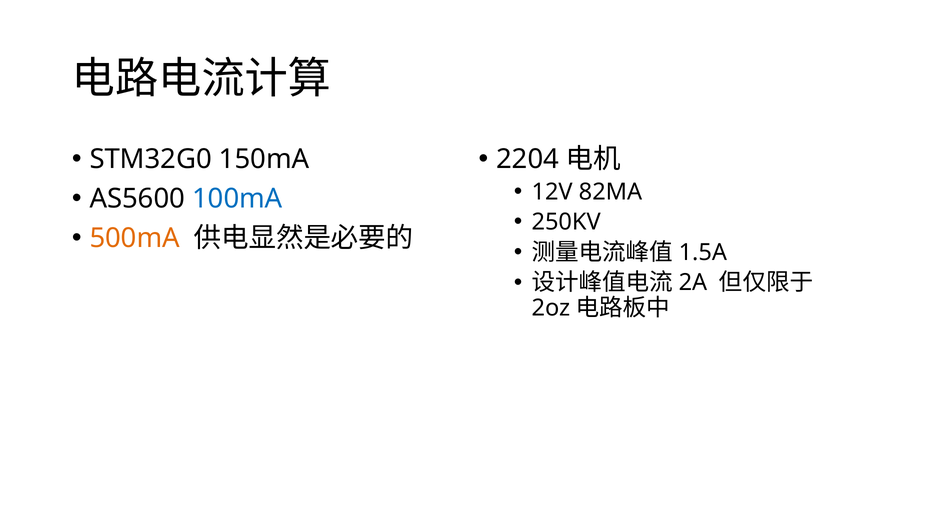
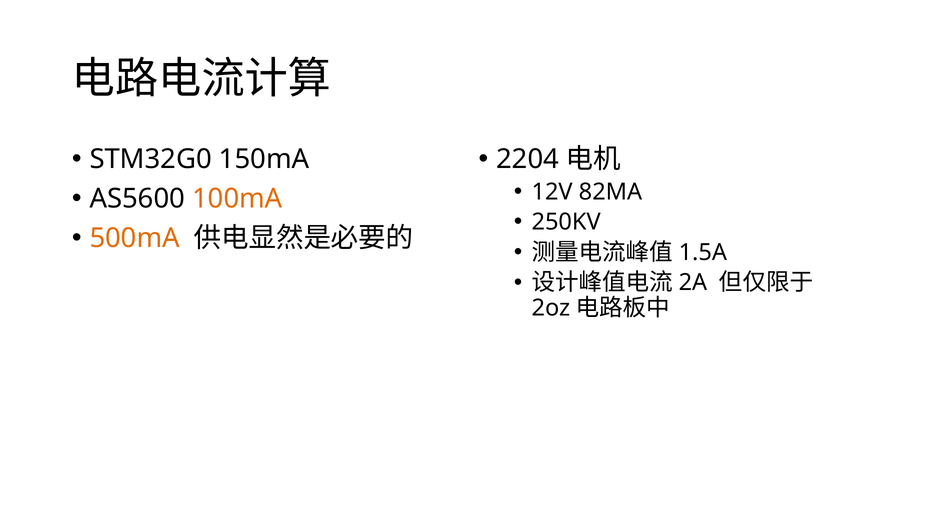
100mA colour: blue -> orange
